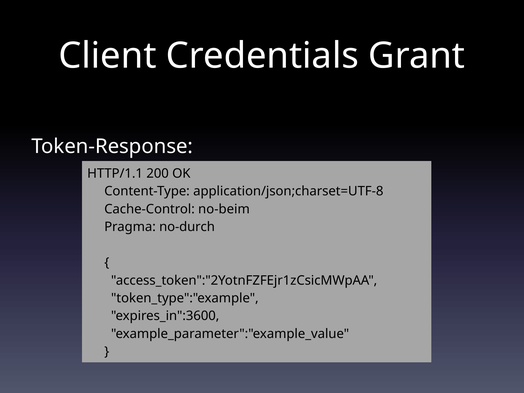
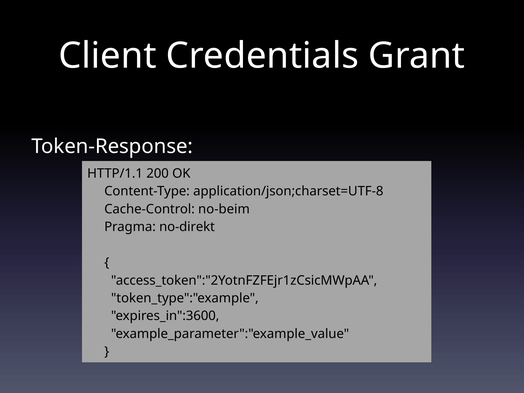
no-durch: no-durch -> no-direkt
